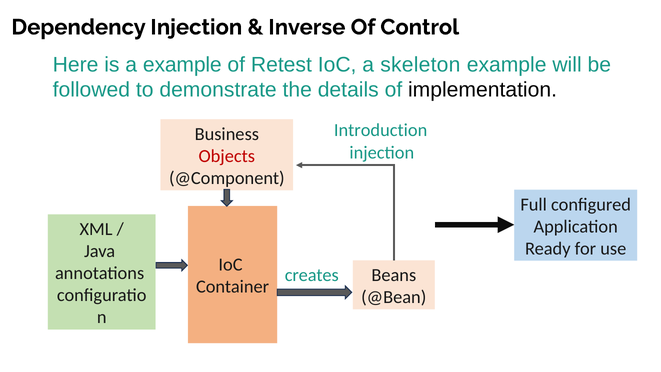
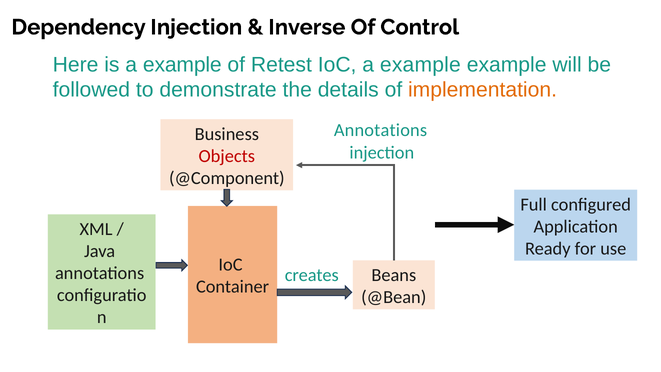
IoC a skeleton: skeleton -> example
implementation colour: black -> orange
Introduction at (381, 130): Introduction -> Annotations
